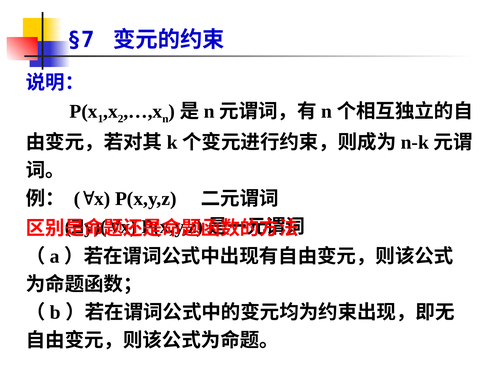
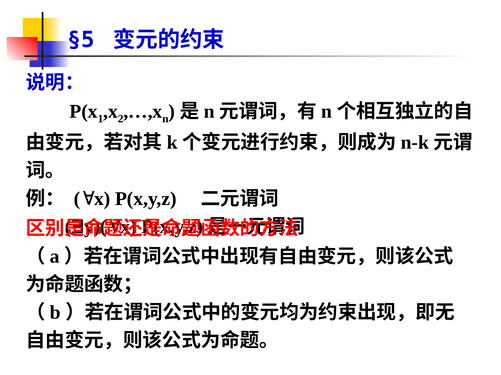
§7: §7 -> §5
